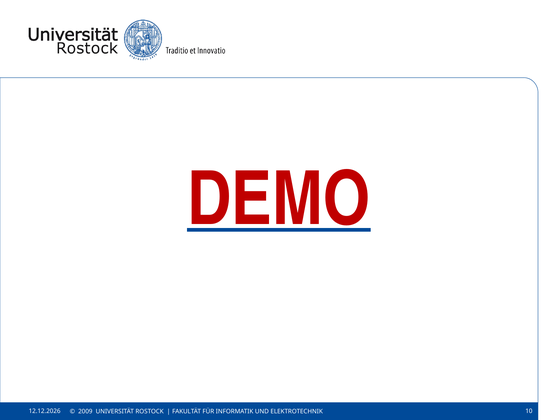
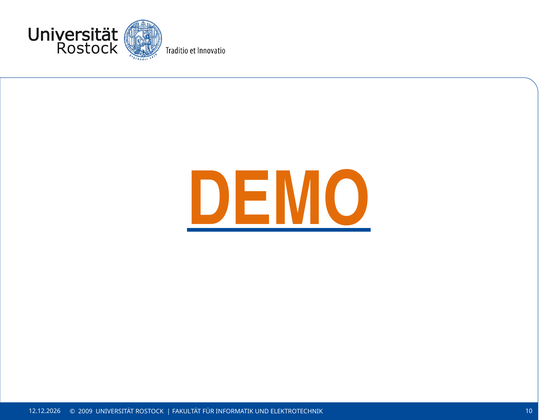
DEMO colour: red -> orange
